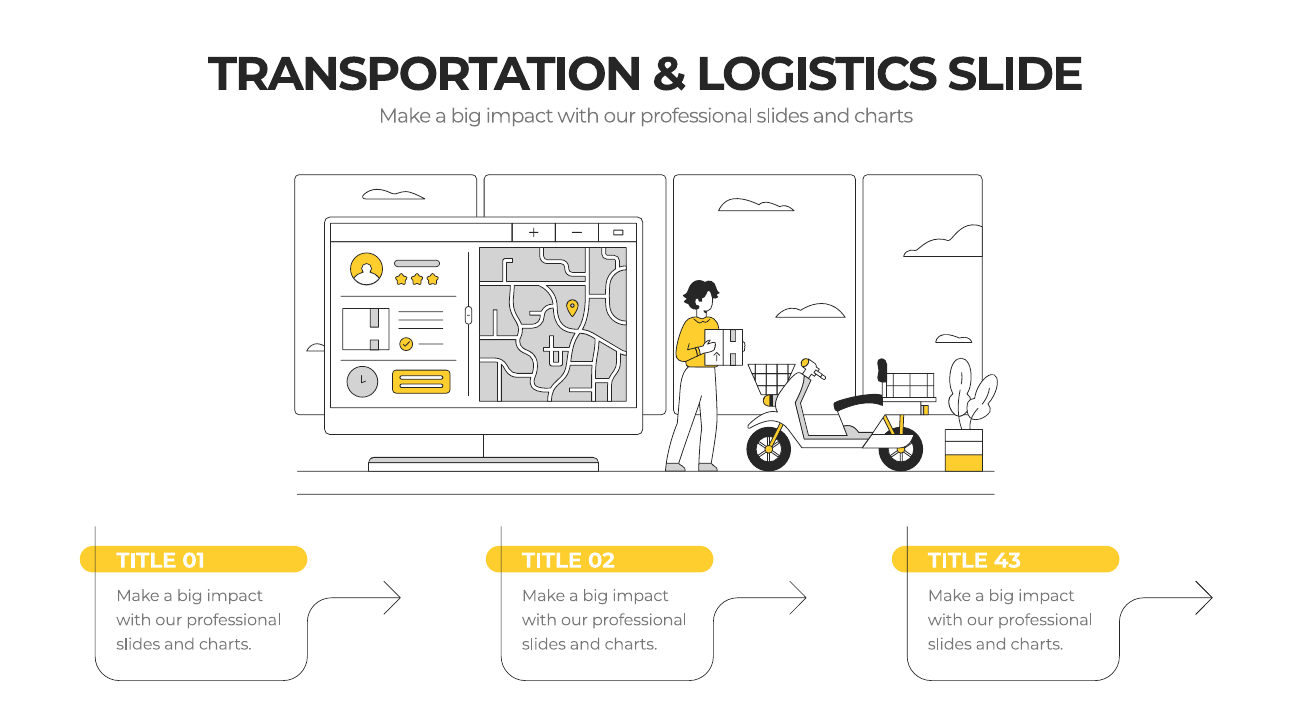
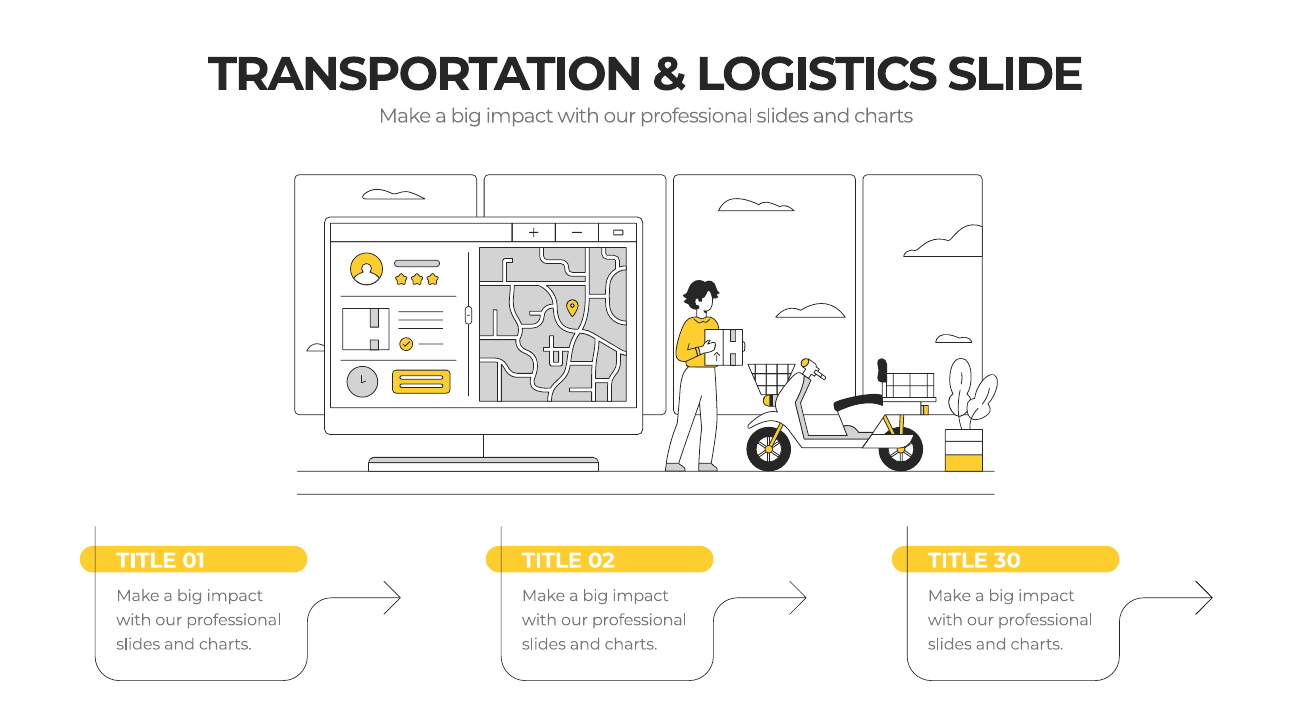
43: 43 -> 30
